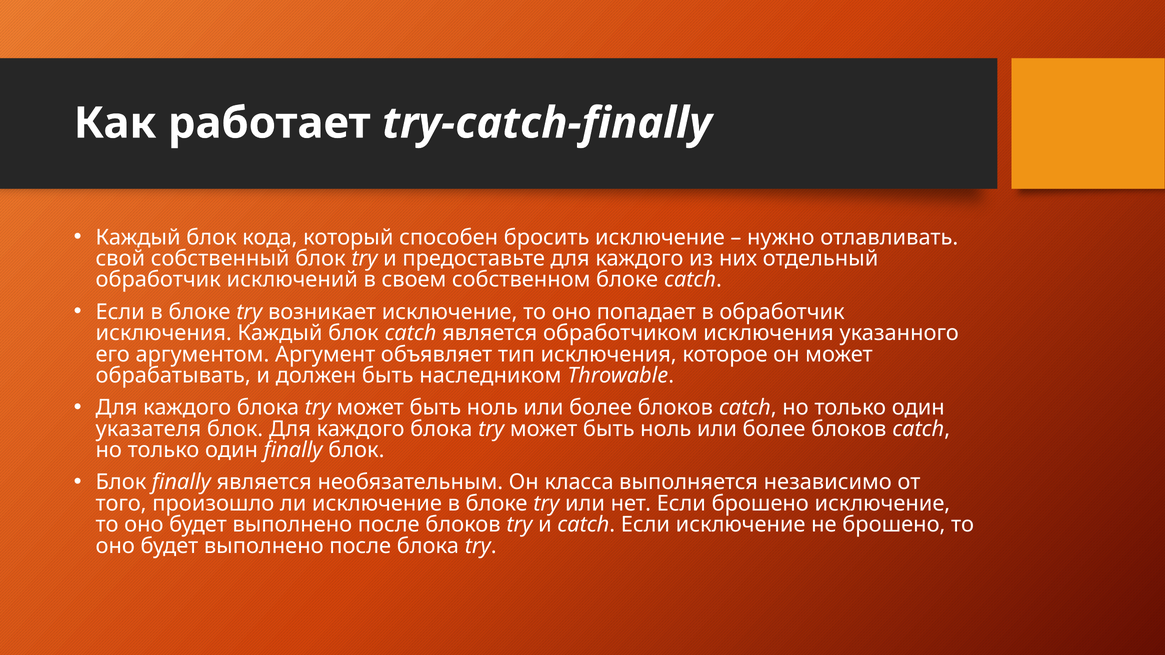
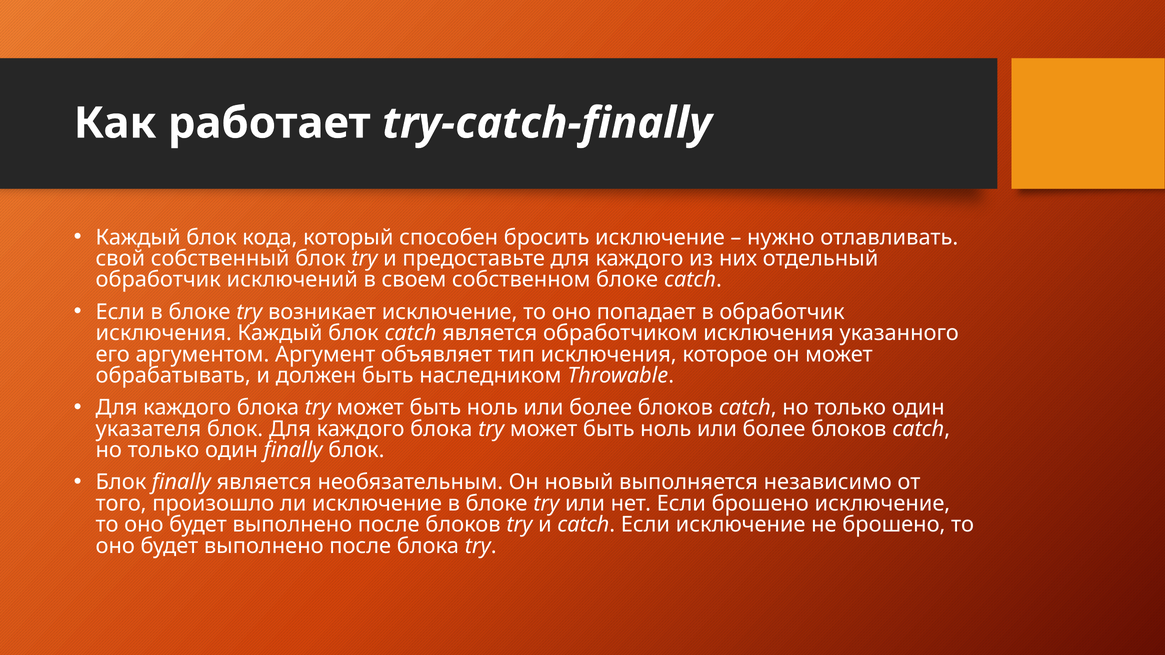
класса: класса -> новый
